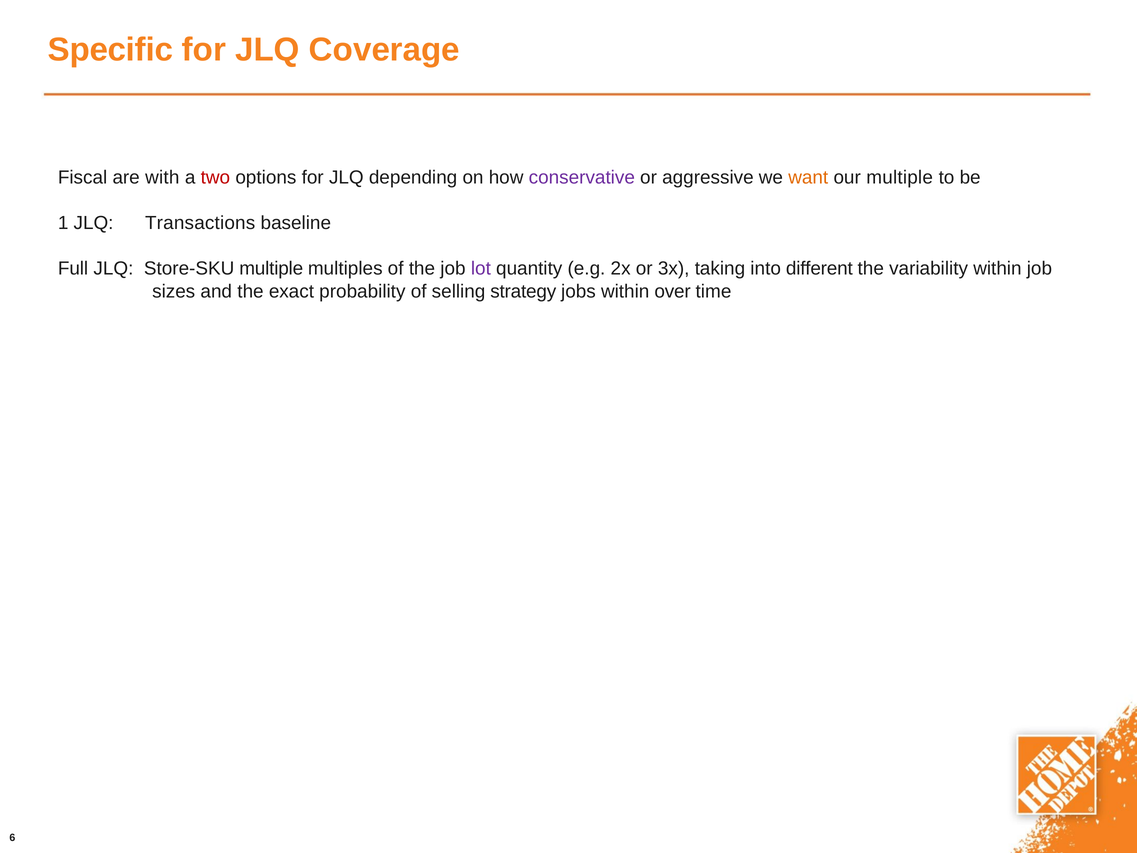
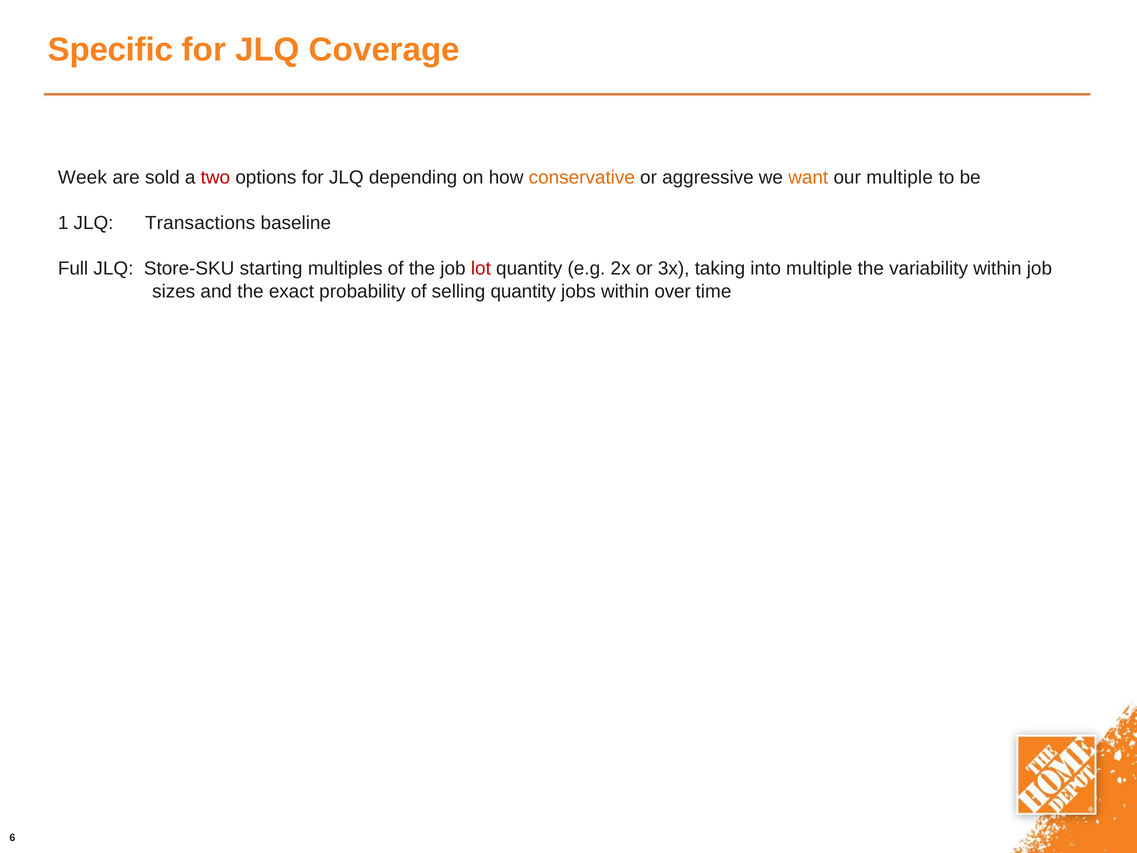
Fiscal: Fiscal -> Week
with: with -> sold
conservative colour: purple -> orange
Store-SKU multiple: multiple -> starting
lot colour: purple -> red
into different: different -> multiple
selling strategy: strategy -> quantity
